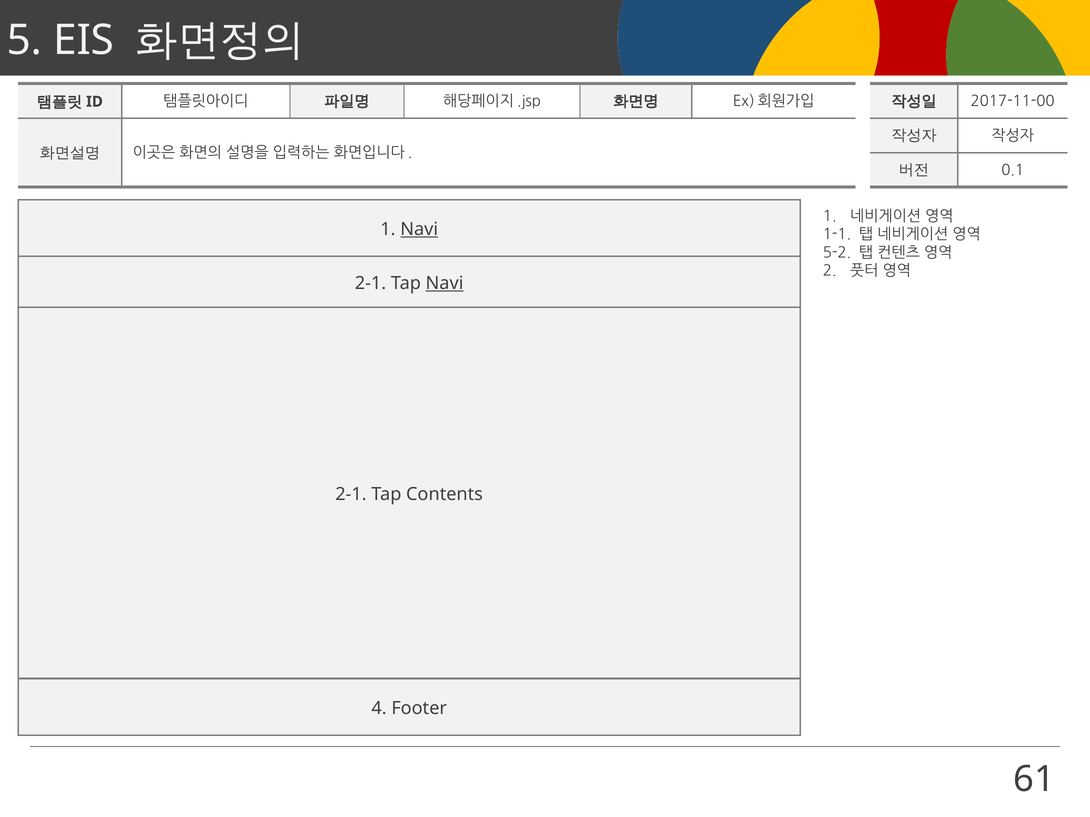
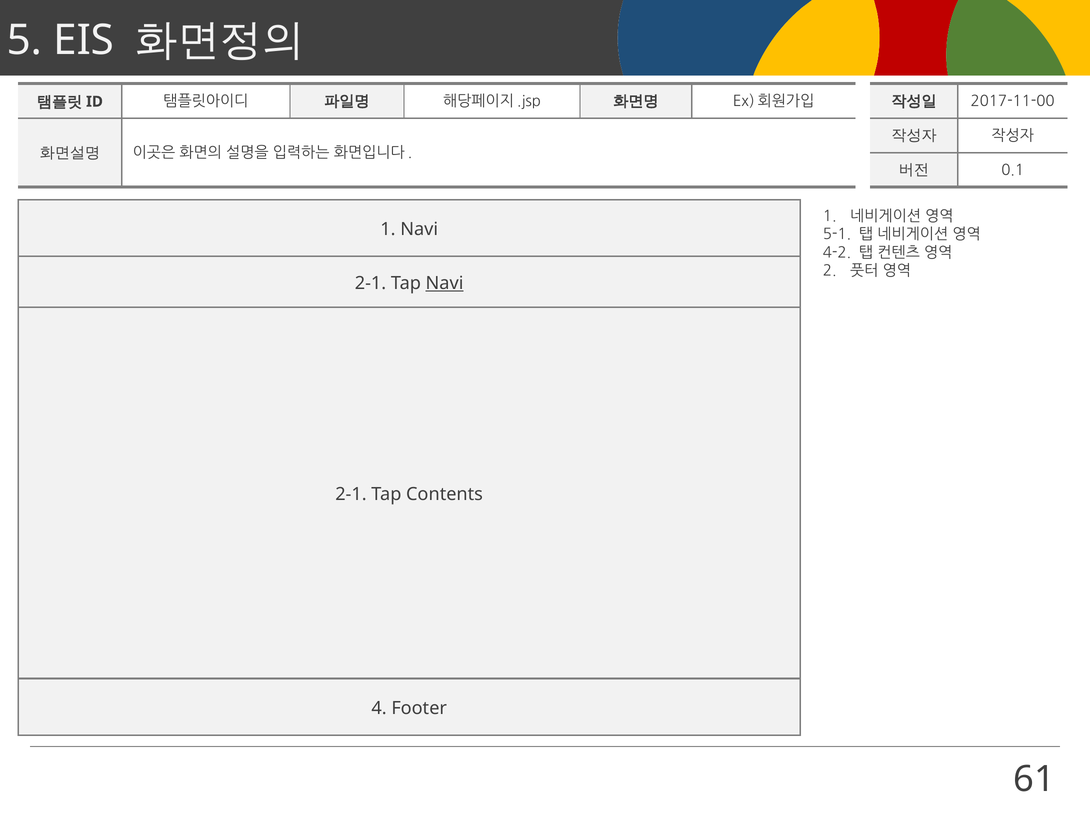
Navi at (419, 229) underline: present -> none
1-1: 1-1 -> 5-1
5-2: 5-2 -> 4-2
